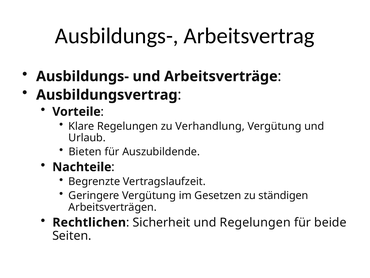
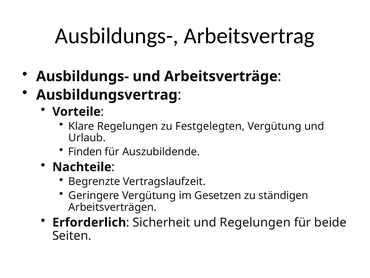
Verhandlung: Verhandlung -> Festgelegten
Bieten: Bieten -> Finden
Rechtlichen: Rechtlichen -> Erforderlich
